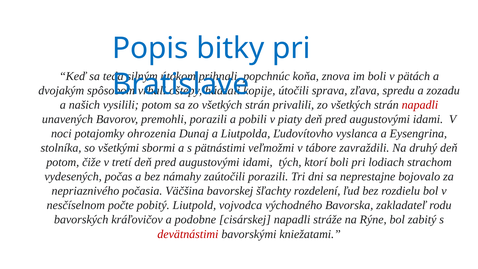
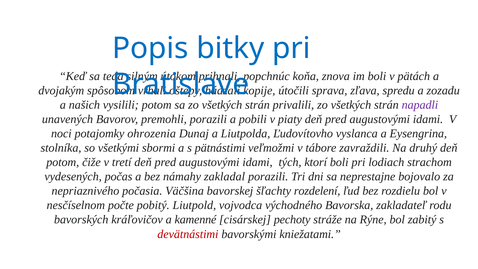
napadli at (420, 105) colour: red -> purple
zaútočili: zaútočili -> zakladal
podobne: podobne -> kamenné
cisárskej napadli: napadli -> pechoty
